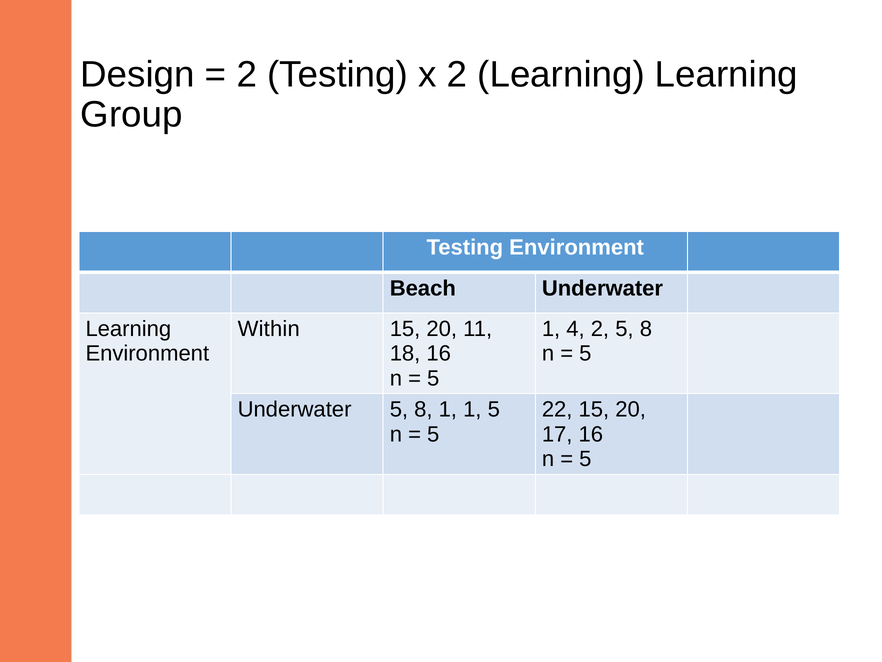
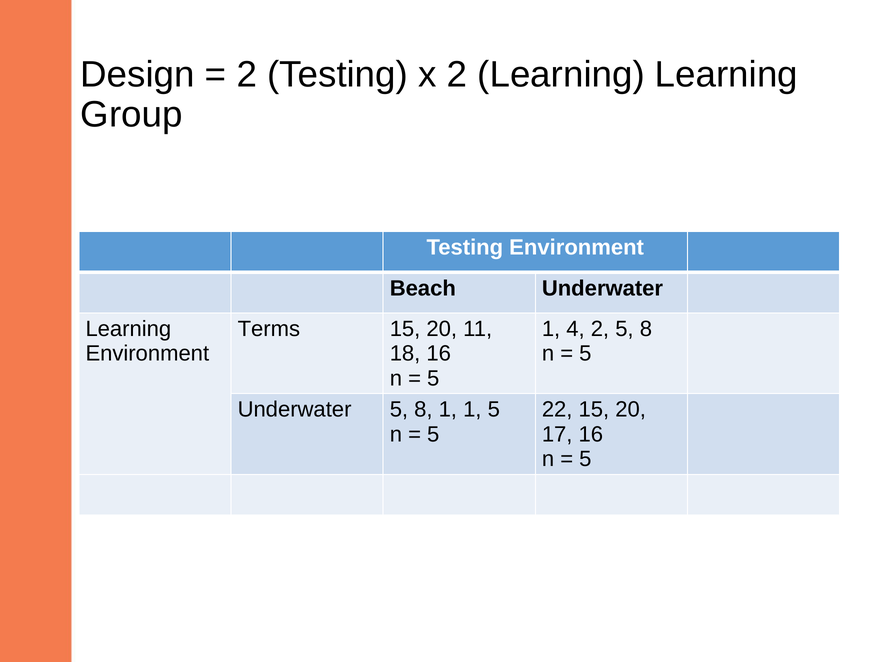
Within: Within -> Terms
